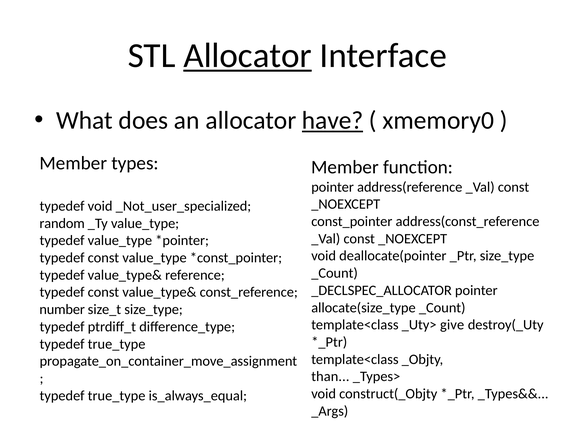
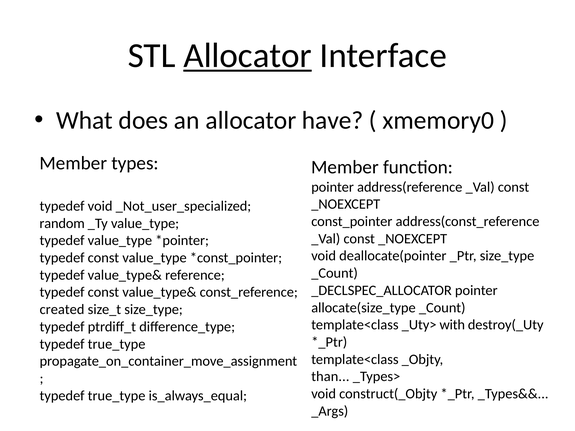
have underline: present -> none
number: number -> created
give: give -> with
